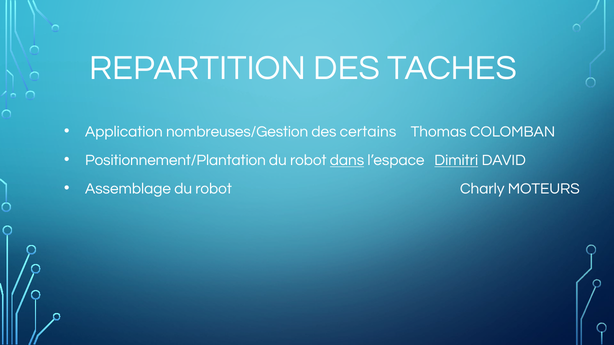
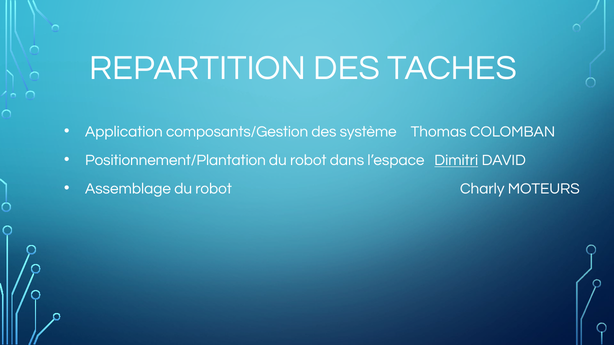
nombreuses/Gestion: nombreuses/Gestion -> composants/Gestion
certains: certains -> système
dans underline: present -> none
